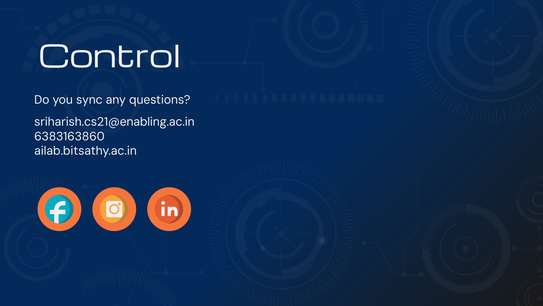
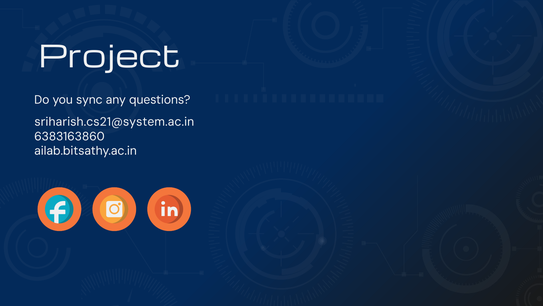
Control: Control -> Project
sriharish.cs21@enabling.ac.in: sriharish.cs21@enabling.ac.in -> sriharish.cs21@system.ac.in
